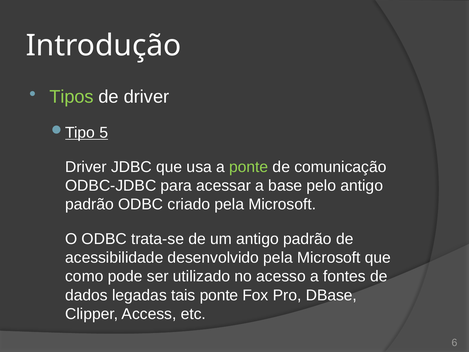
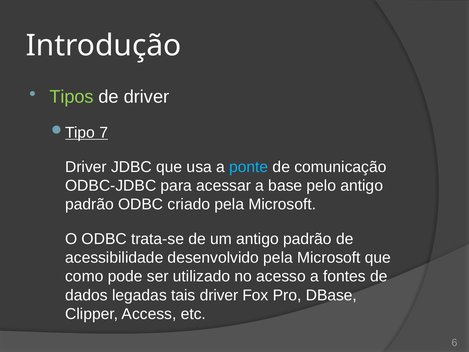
5: 5 -> 7
ponte at (249, 167) colour: light green -> light blue
tais ponte: ponte -> driver
